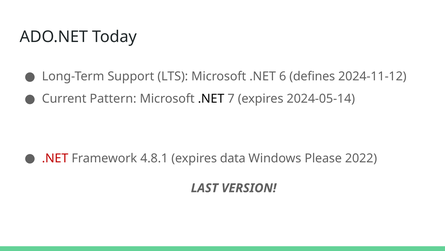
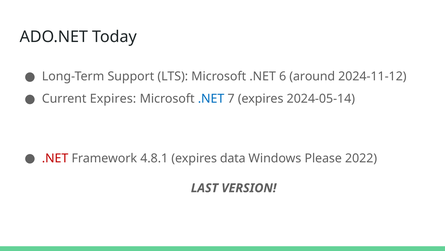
defines: defines -> around
Current Pattern: Pattern -> Expires
.NET at (211, 99) colour: black -> blue
